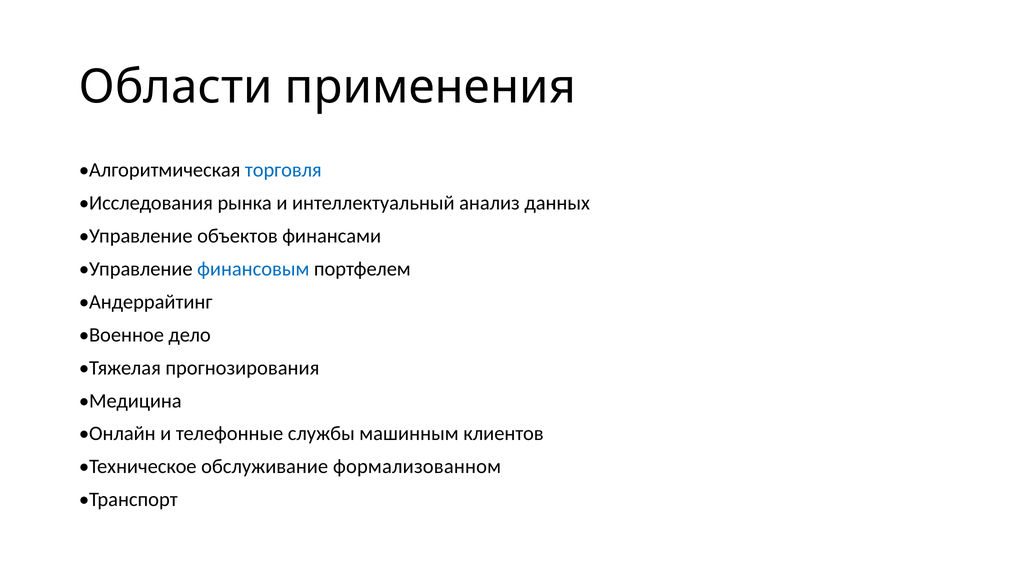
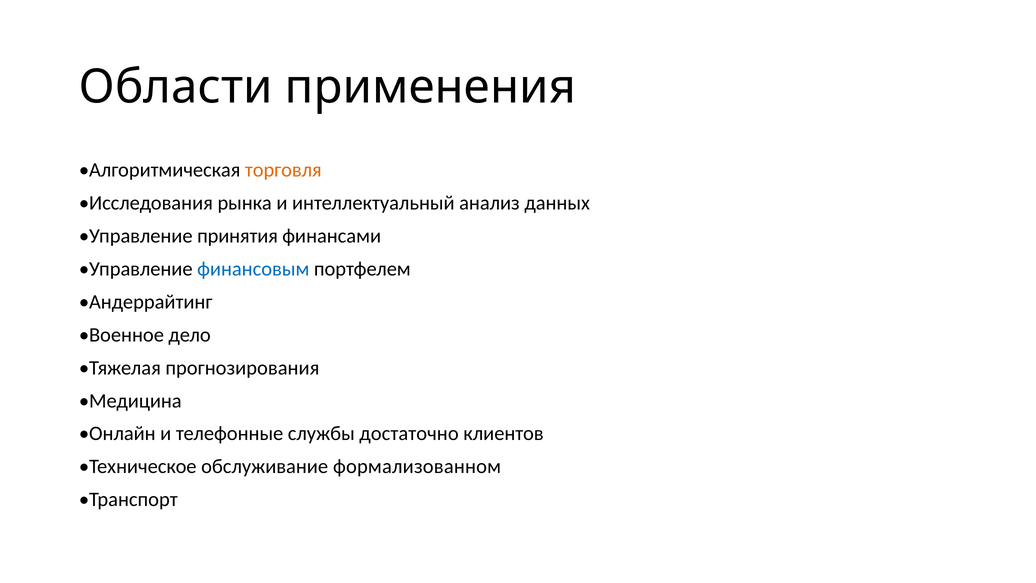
торговля colour: blue -> orange
объектов: объектов -> принятия
машинным: машинным -> достаточно
